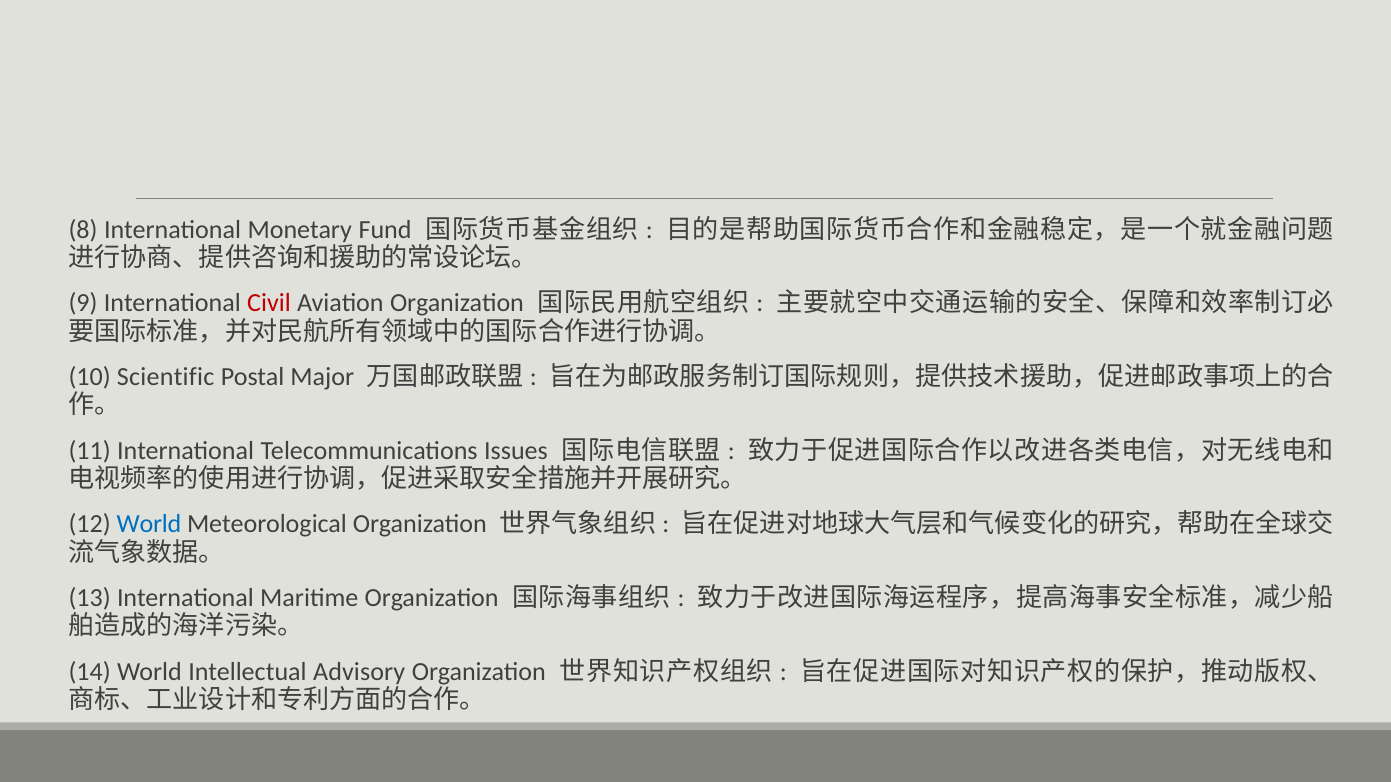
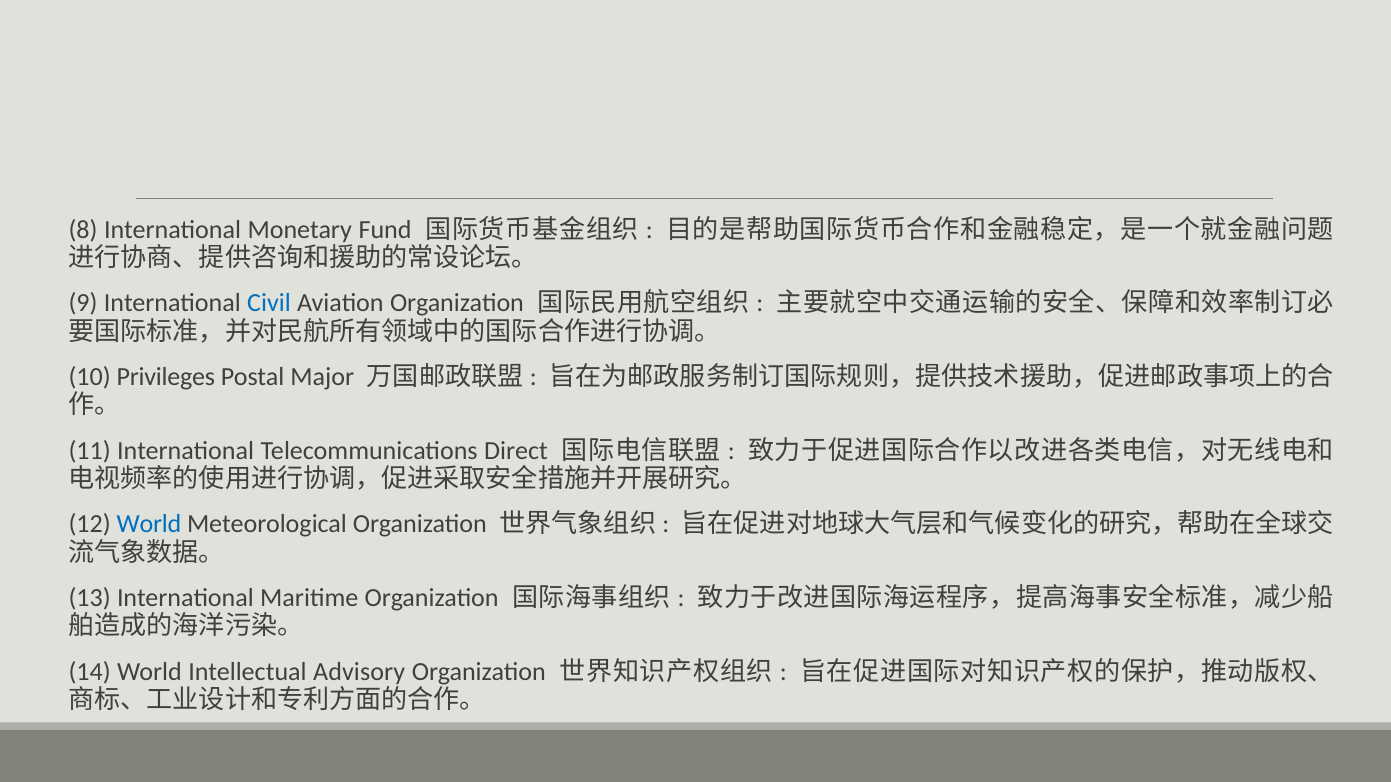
Civil colour: red -> blue
Scientific: Scientific -> Privileges
Issues: Issues -> Direct
